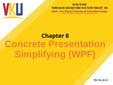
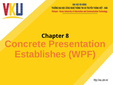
Simplifying: Simplifying -> Establishes
